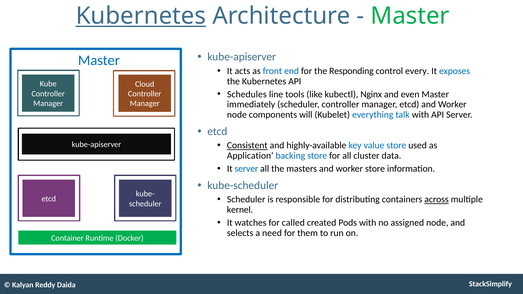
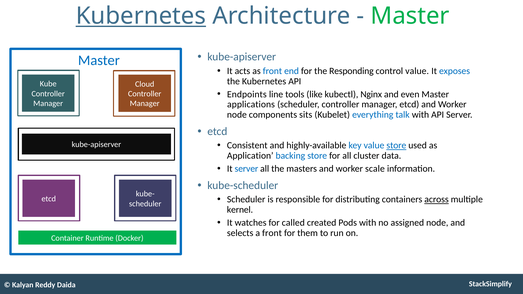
control every: every -> value
Schedules: Schedules -> Endpoints
immediately: immediately -> applications
will: will -> sits
Consistent underline: present -> none
store at (396, 146) underline: none -> present
worker store: store -> scale
a need: need -> front
